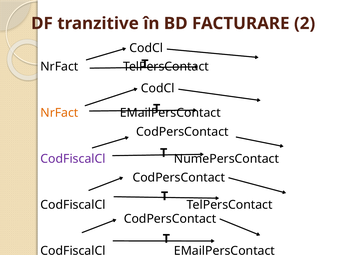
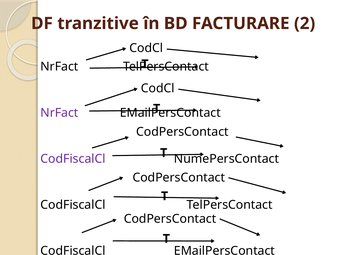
NrFact at (59, 113) colour: orange -> purple
